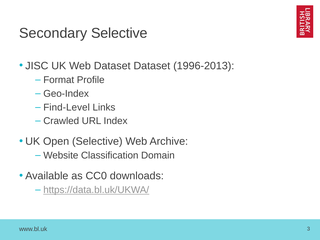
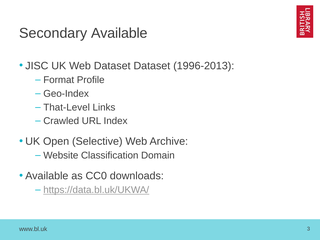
Secondary Selective: Selective -> Available
Find-Level: Find-Level -> That-Level
